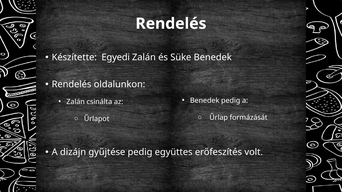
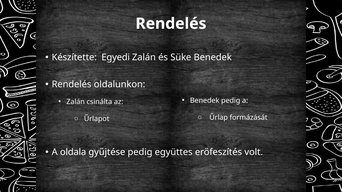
dizájn: dizájn -> oldala
